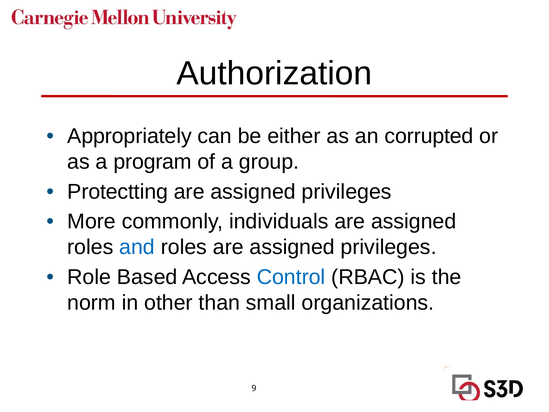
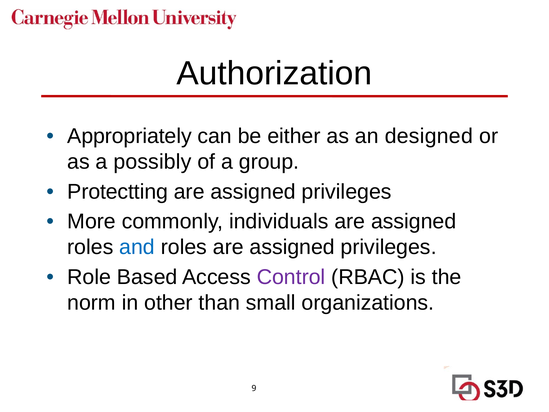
corrupted: corrupted -> designed
program: program -> possibly
Control colour: blue -> purple
